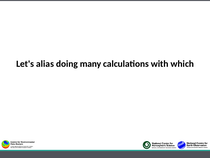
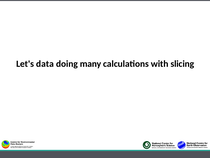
alias: alias -> data
which: which -> slicing
